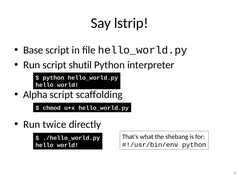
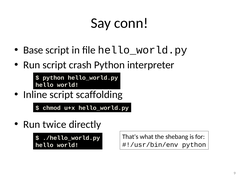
lstrip: lstrip -> conn
shutil: shutil -> crash
Alpha: Alpha -> Inline
